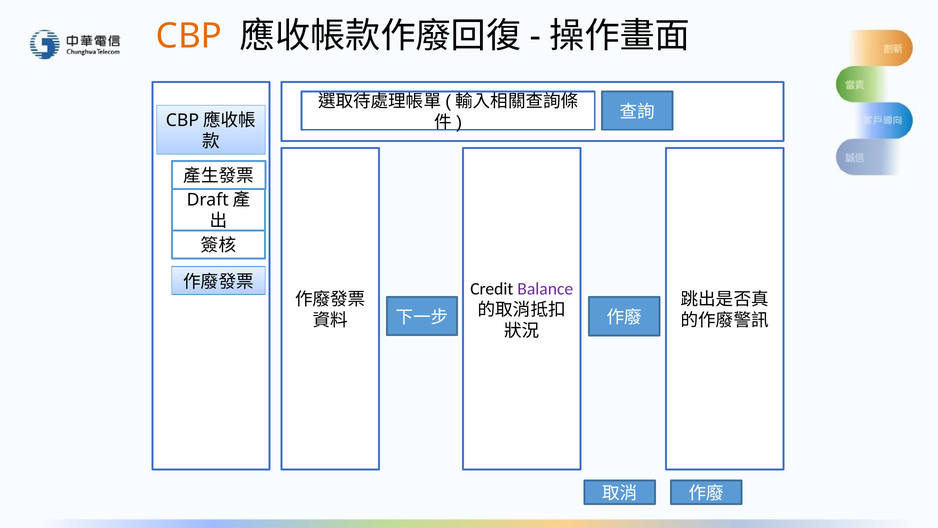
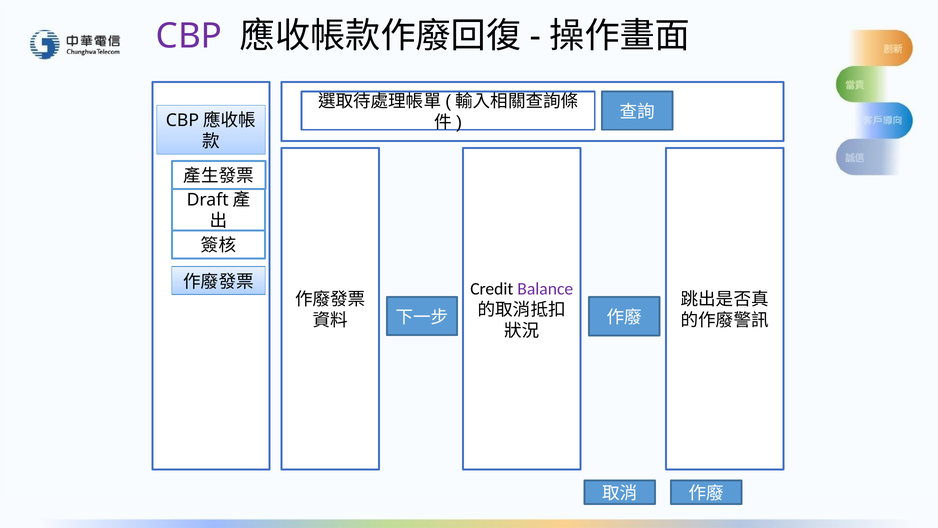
CBP colour: orange -> purple
